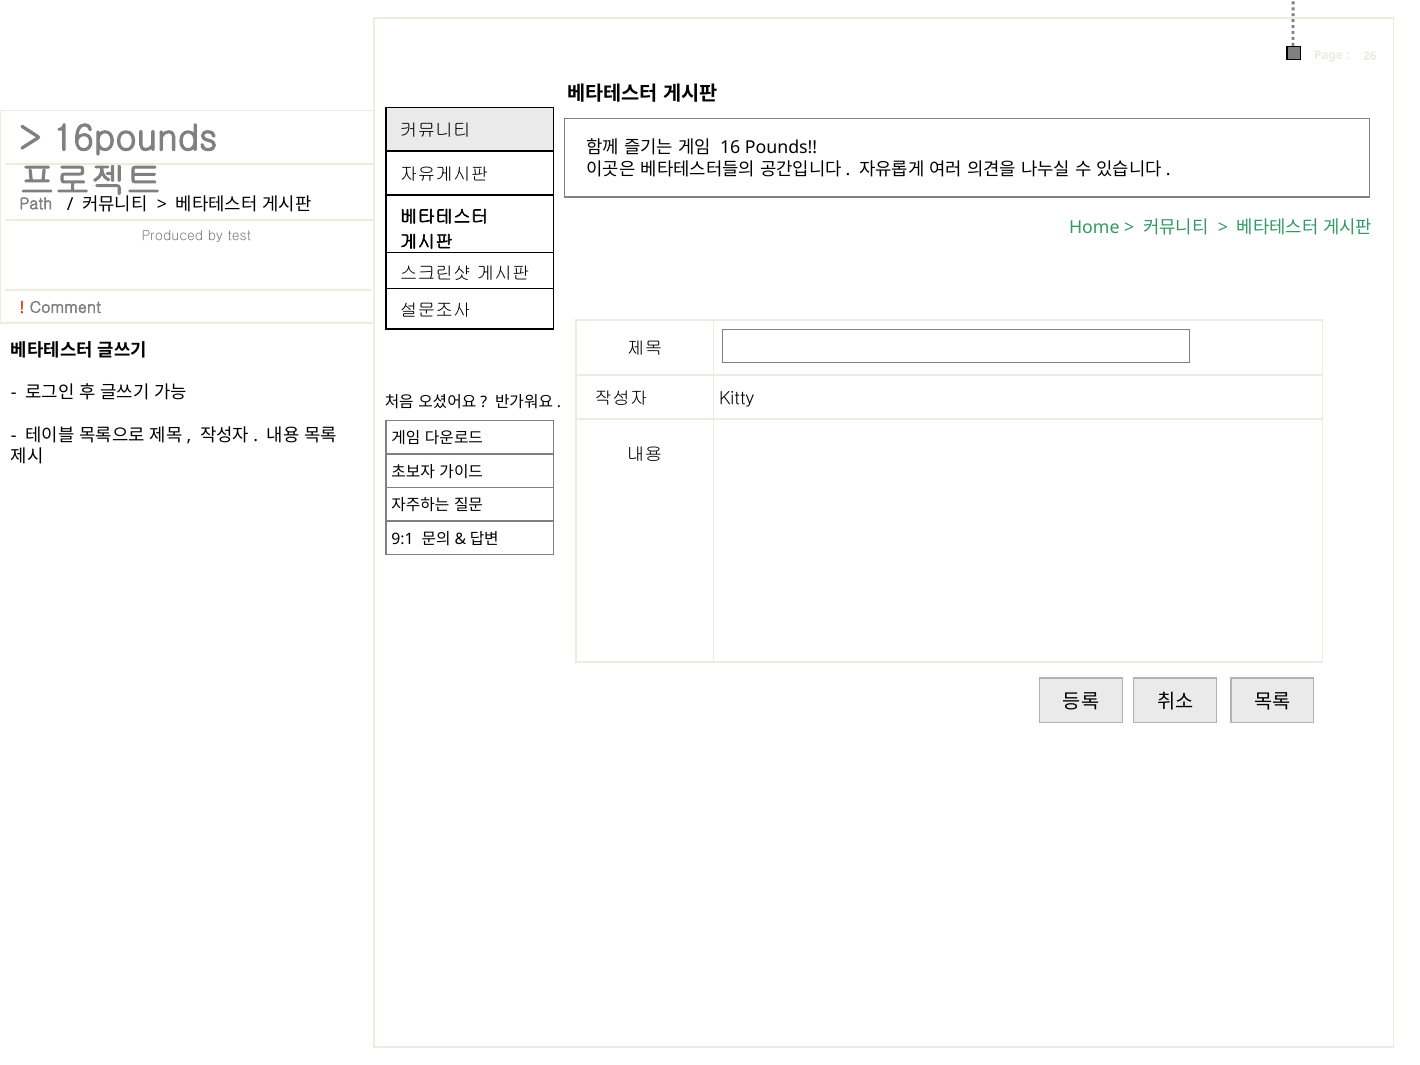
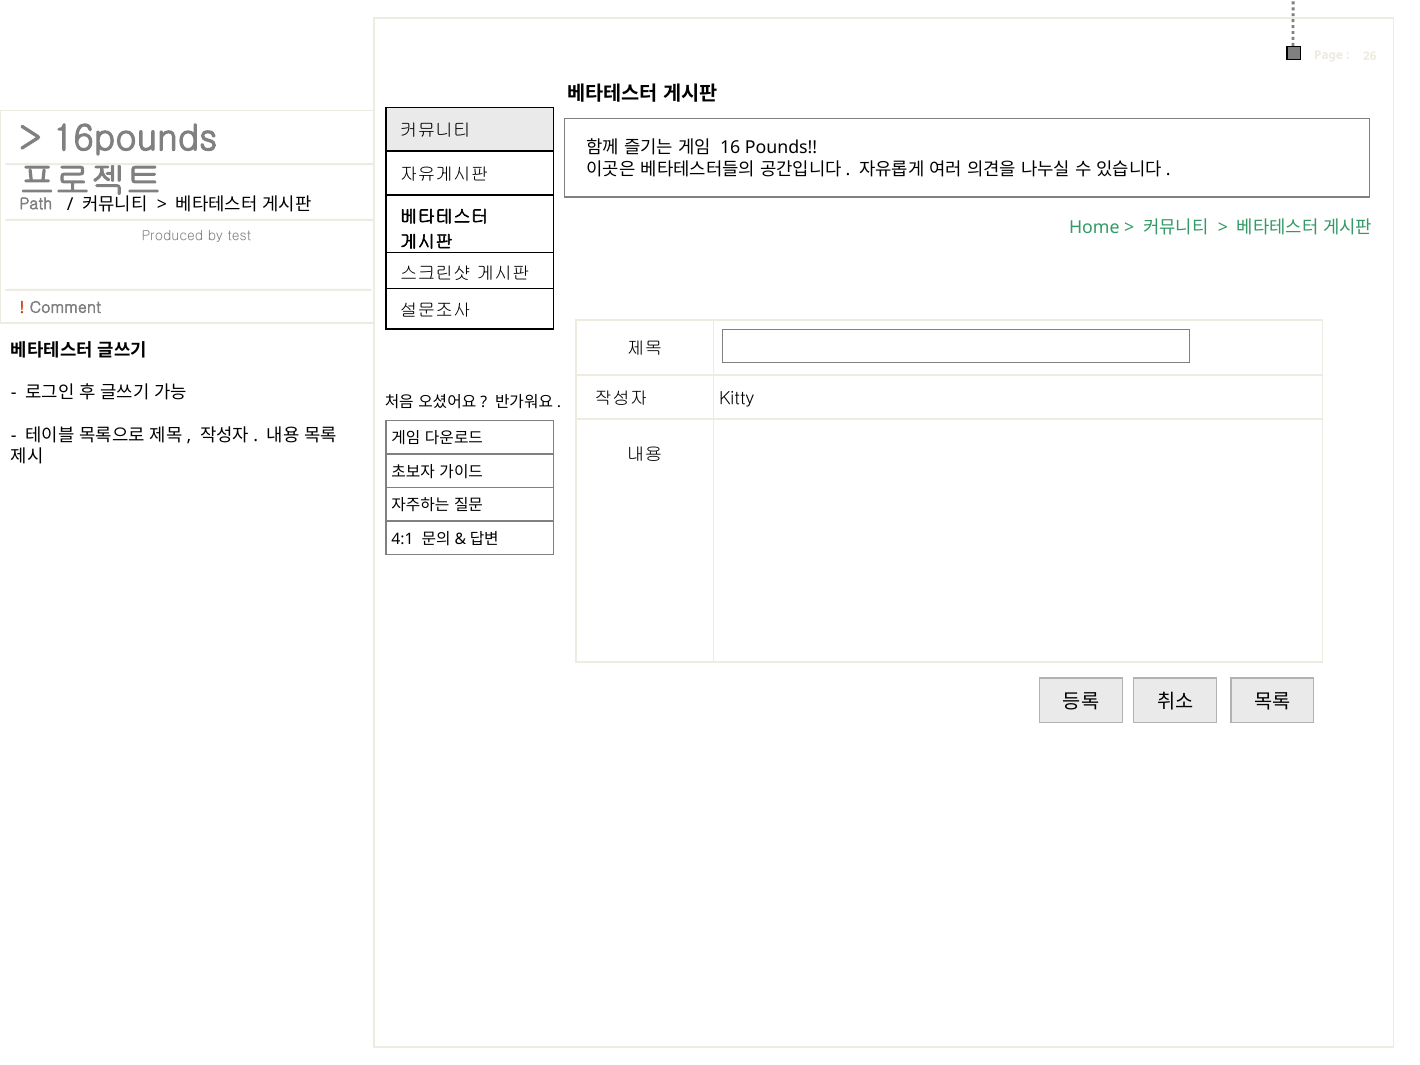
9:1: 9:1 -> 4:1
